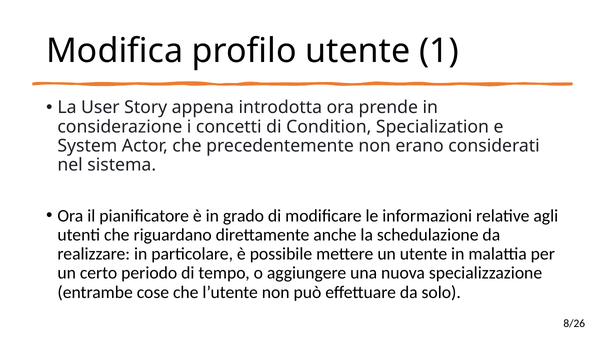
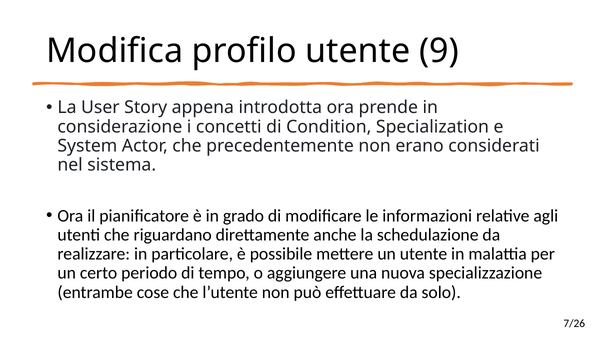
1: 1 -> 9
8/26: 8/26 -> 7/26
